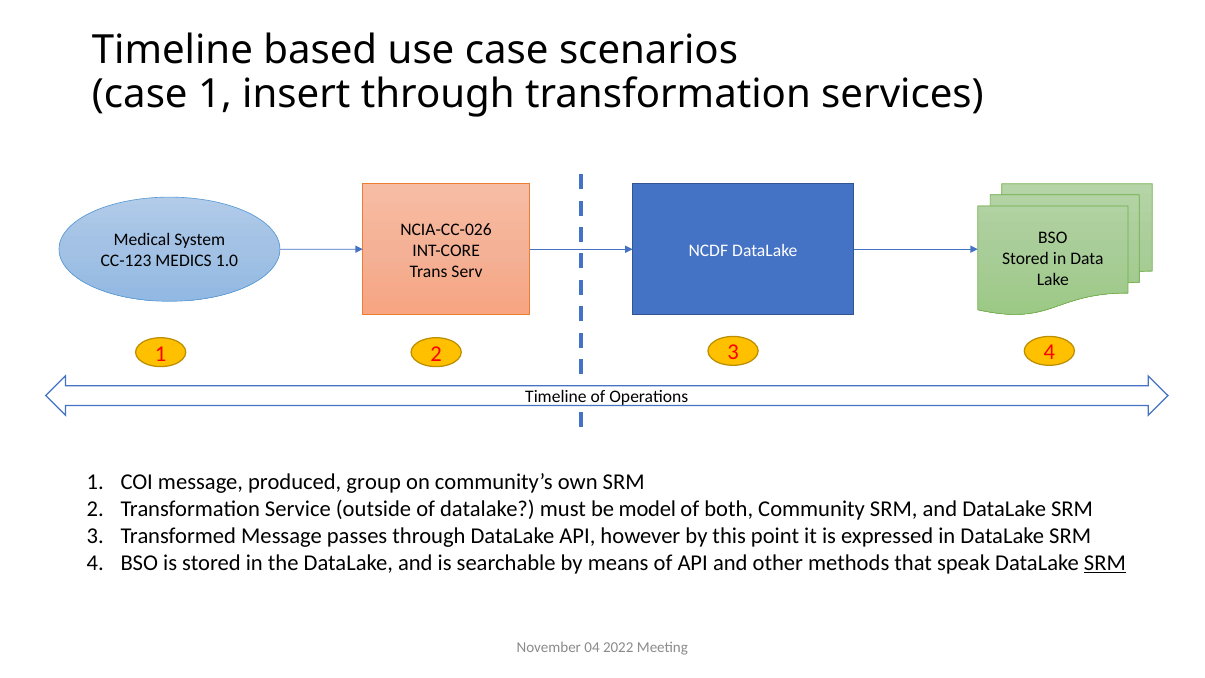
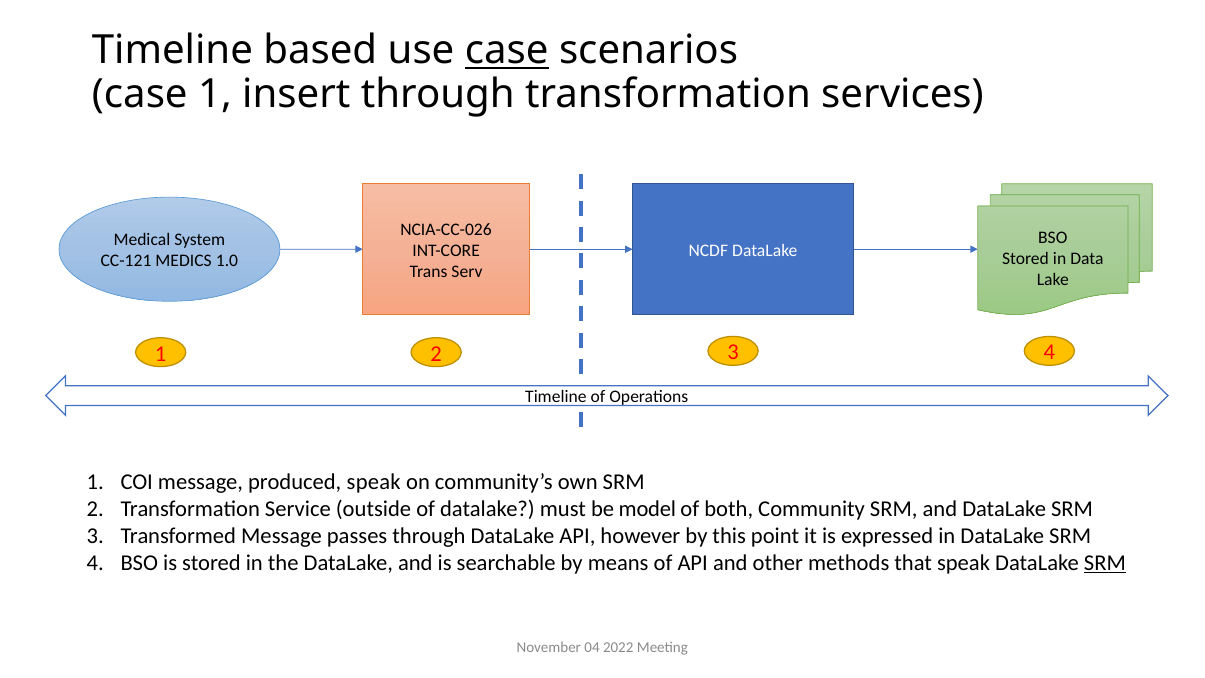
case at (507, 51) underline: none -> present
CC-123: CC-123 -> CC-121
produced group: group -> speak
